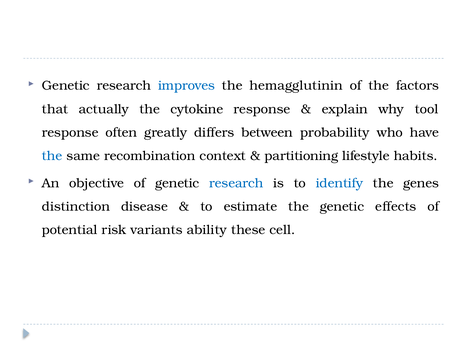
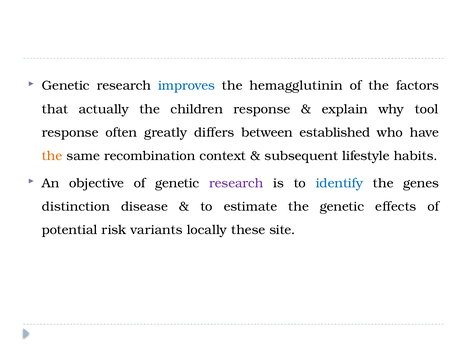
cytokine: cytokine -> children
probability: probability -> established
the at (52, 156) colour: blue -> orange
partitioning: partitioning -> subsequent
research at (236, 183) colour: blue -> purple
ability: ability -> locally
cell: cell -> site
